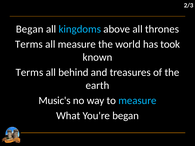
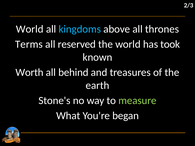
Began at (30, 29): Began -> World
all measure: measure -> reserved
Terms at (29, 72): Terms -> Worth
Music's: Music's -> Stone's
measure at (137, 101) colour: light blue -> light green
